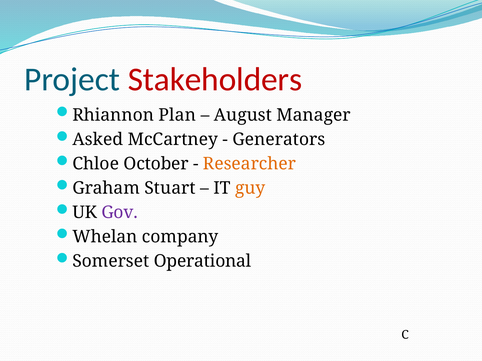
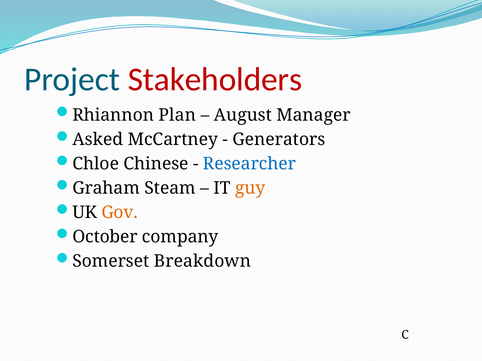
October: October -> Chinese
Researcher colour: orange -> blue
Stuart: Stuart -> Steam
Gov colour: purple -> orange
Whelan: Whelan -> October
Operational: Operational -> Breakdown
